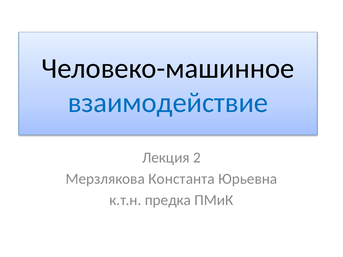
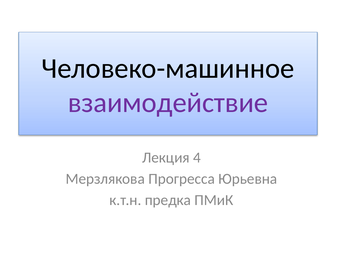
взаимодействие colour: blue -> purple
2: 2 -> 4
Константа: Константа -> Прогресса
